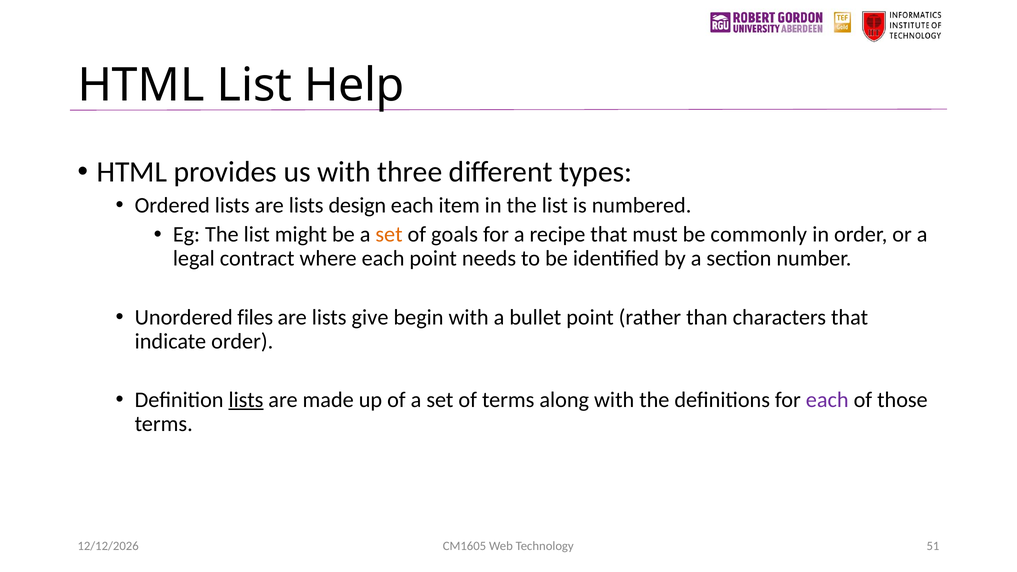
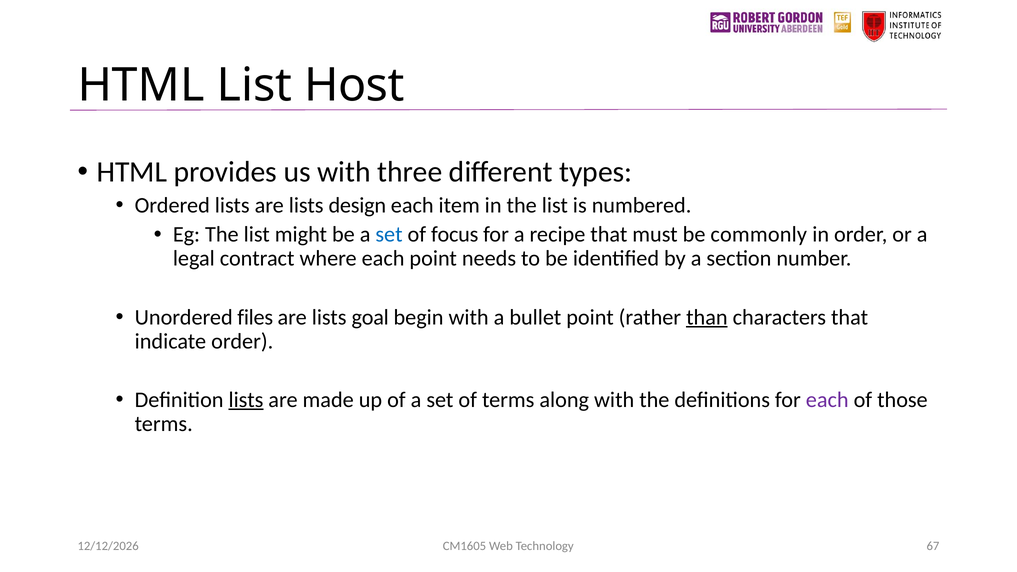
Help: Help -> Host
set at (389, 235) colour: orange -> blue
goals: goals -> focus
give: give -> goal
than underline: none -> present
51: 51 -> 67
